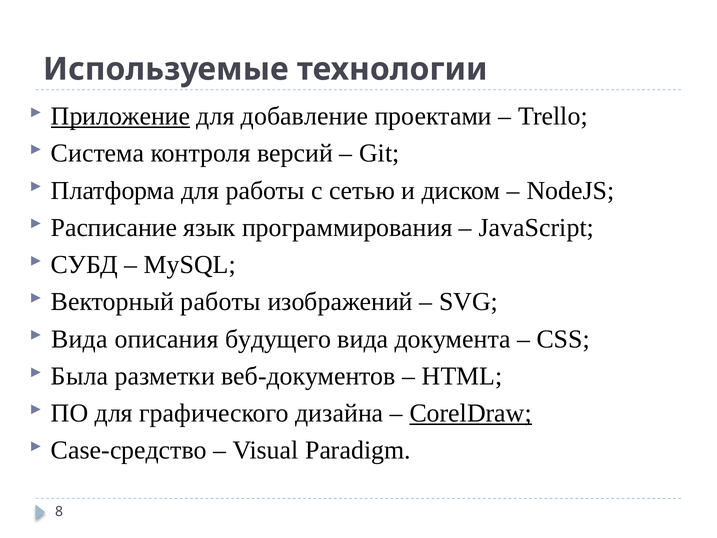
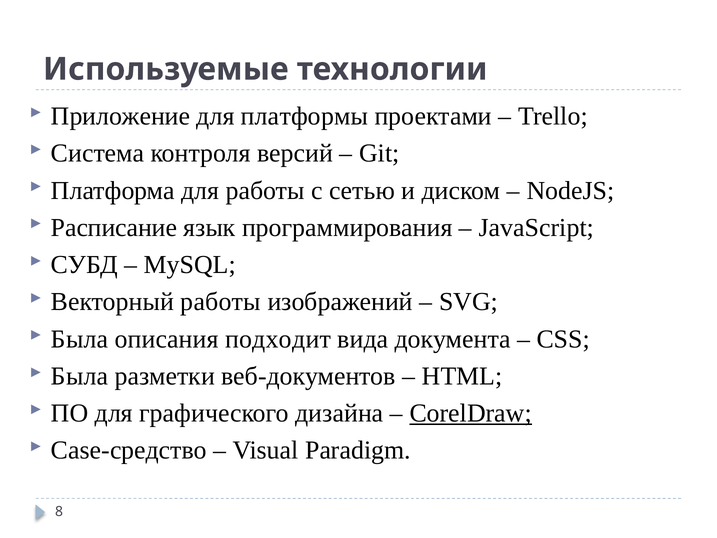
Приложение underline: present -> none
добавление: добавление -> платформы
Вида at (80, 339): Вида -> Была
будущего: будущего -> подходит
